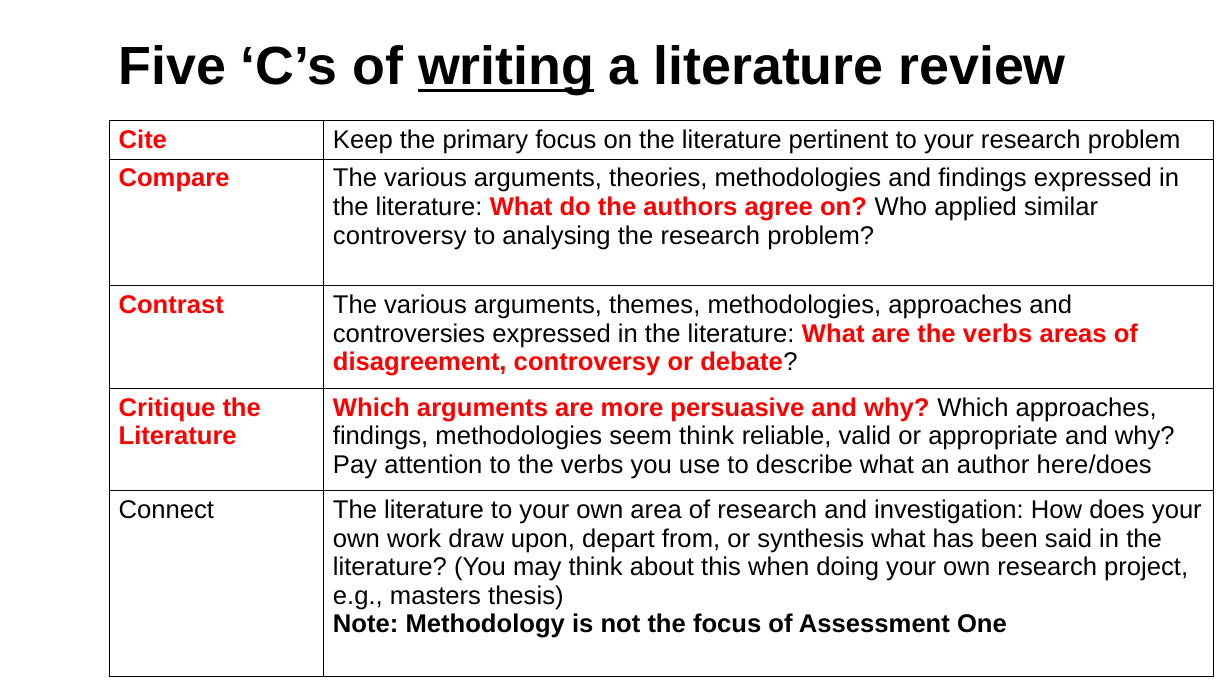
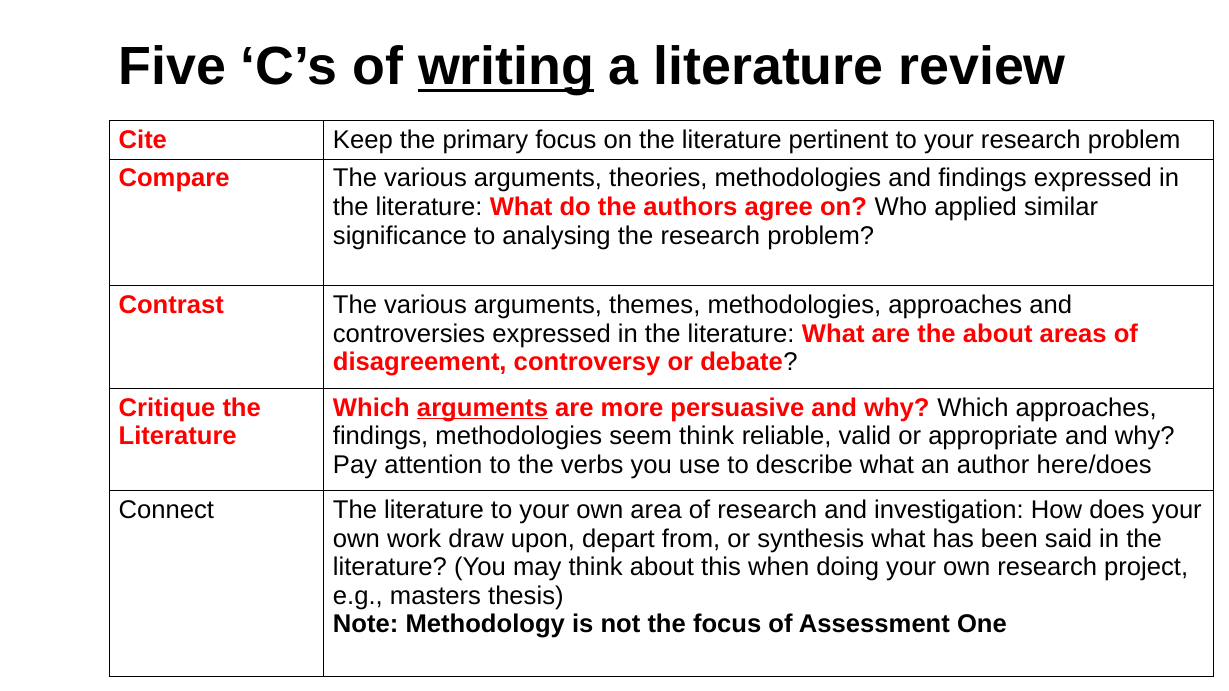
controversy at (400, 236): controversy -> significance
are the verbs: verbs -> about
arguments at (483, 408) underline: none -> present
